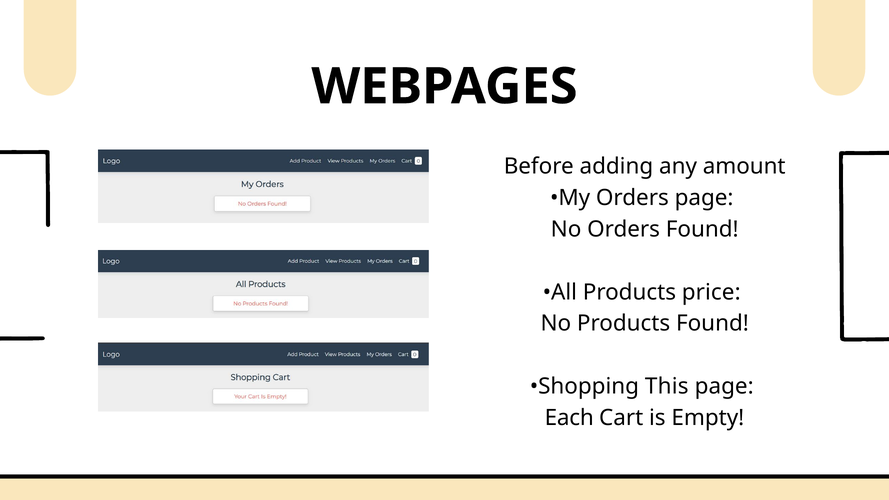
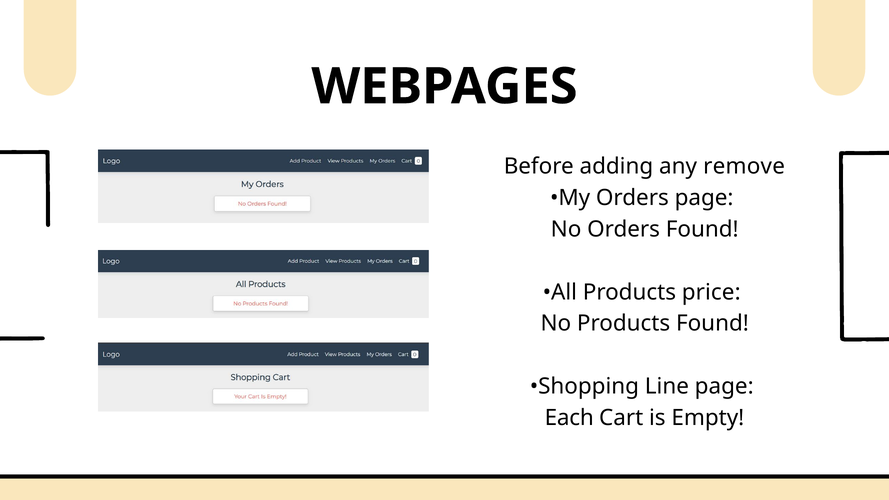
amount: amount -> remove
This: This -> Line
